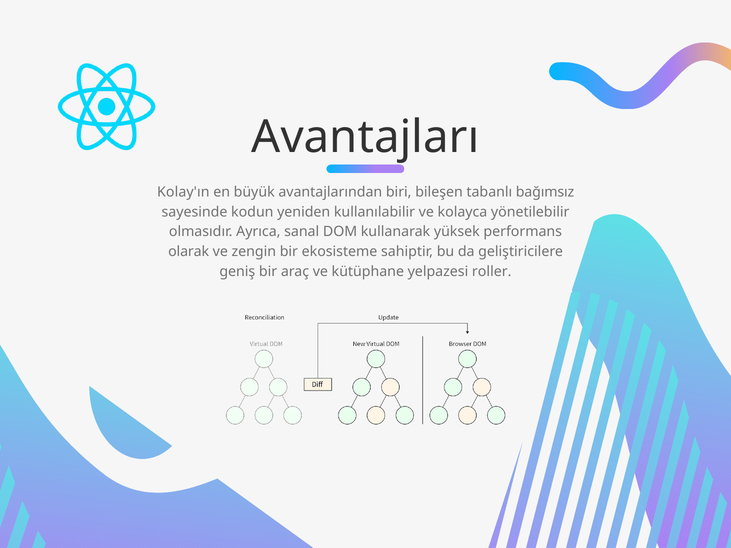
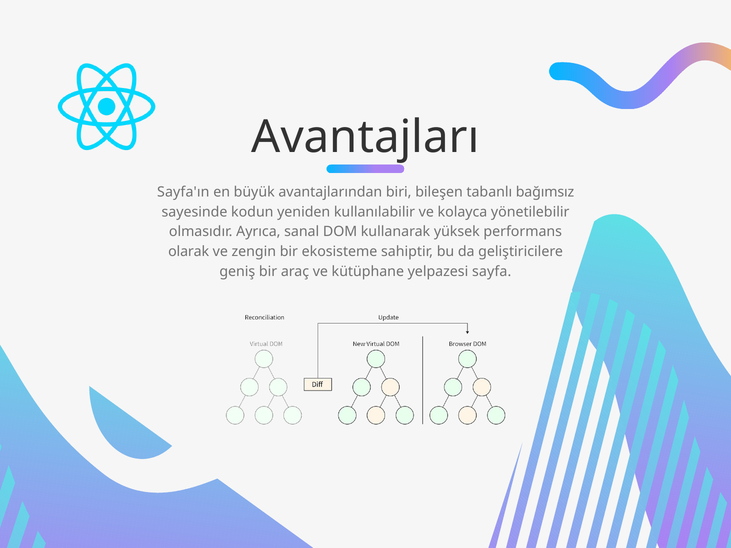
Kolay'ın: Kolay'ın -> Sayfa'ın
roller: roller -> sayfa
